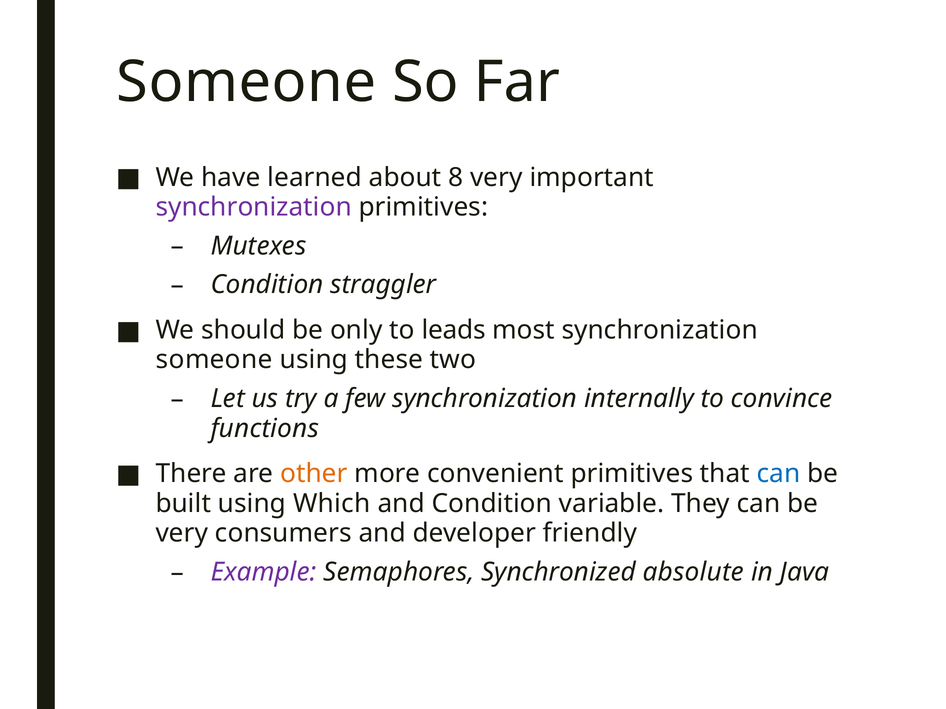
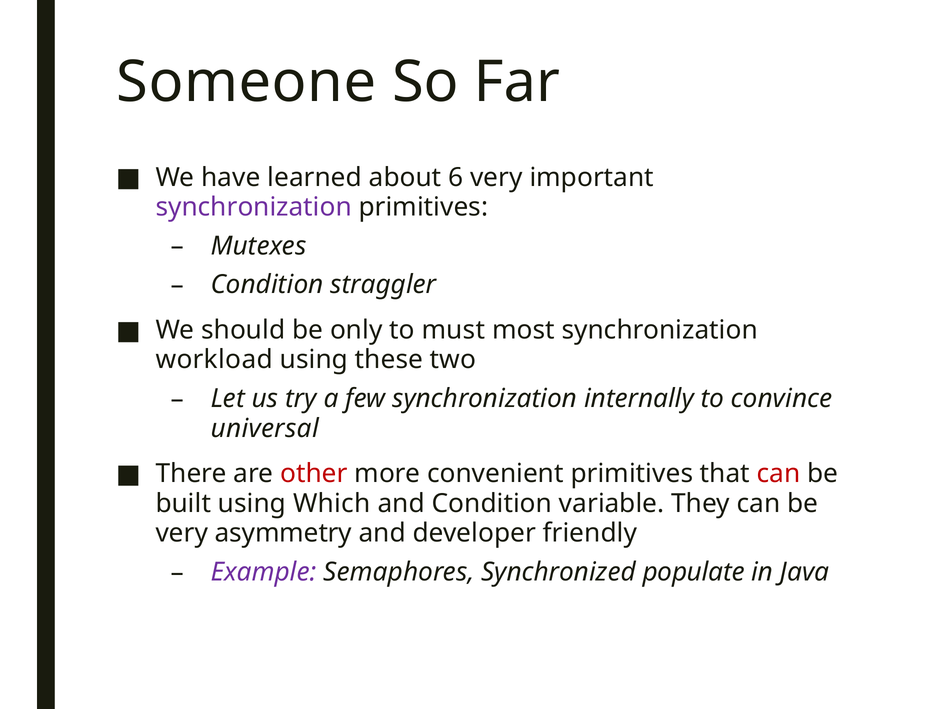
8: 8 -> 6
leads: leads -> must
someone at (214, 360): someone -> workload
functions: functions -> universal
other colour: orange -> red
can at (779, 474) colour: blue -> red
consumers: consumers -> asymmetry
absolute: absolute -> populate
